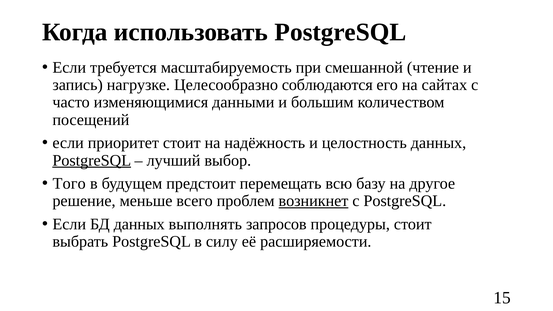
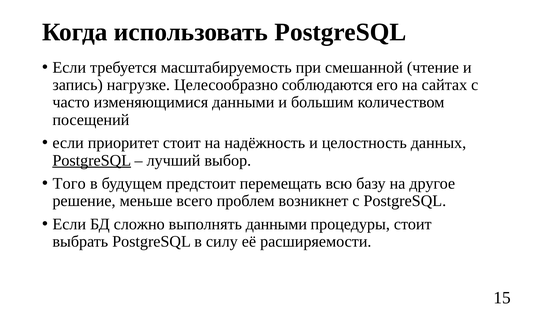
возникнет underline: present -> none
БД данных: данных -> сложно
выполнять запросов: запросов -> данными
